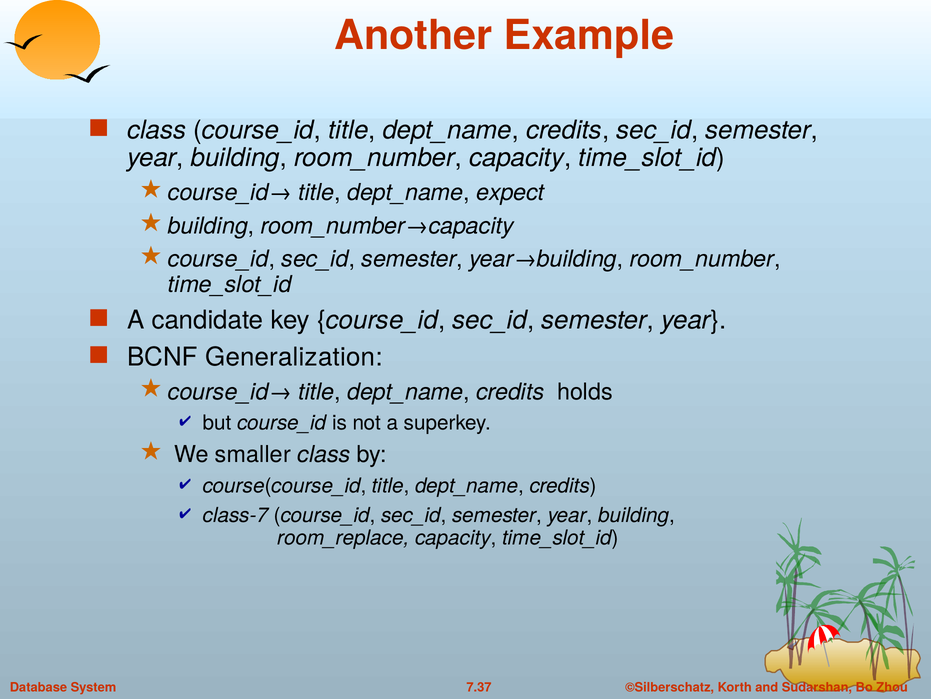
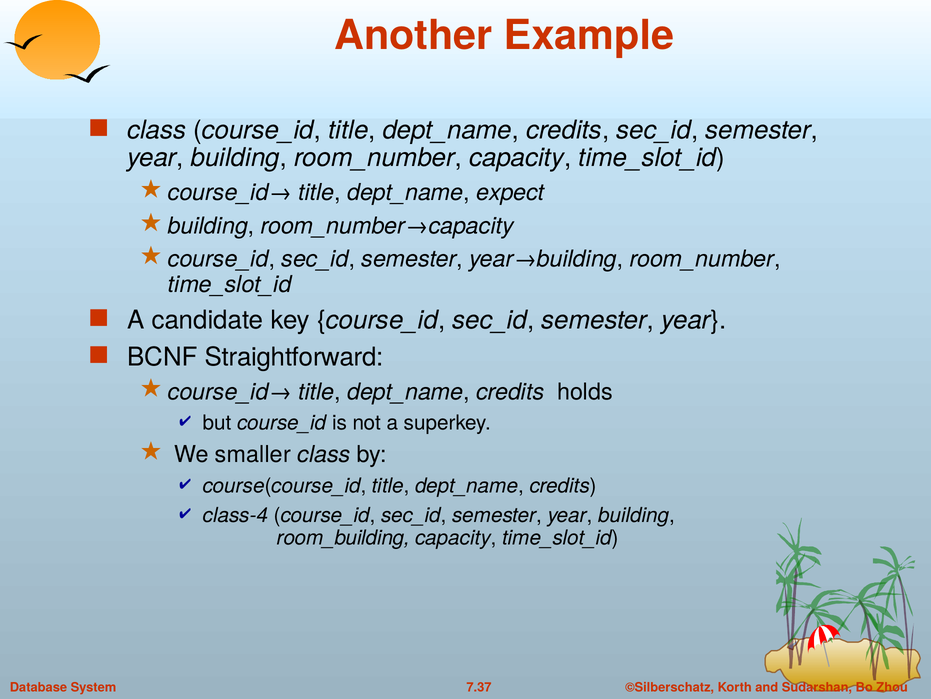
Generalization: Generalization -> Straightforward
class-7: class-7 -> class-4
room_replace: room_replace -> room_building
